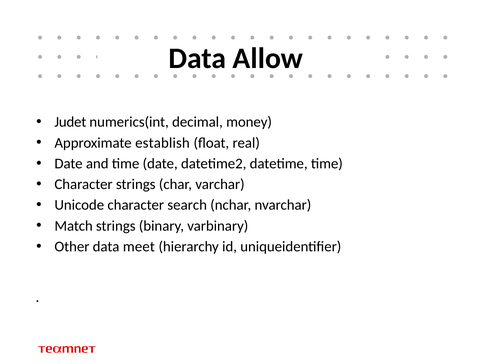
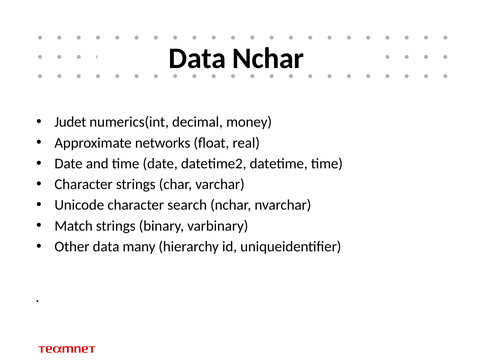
Data Allow: Allow -> Nchar
establish: establish -> networks
meet: meet -> many
